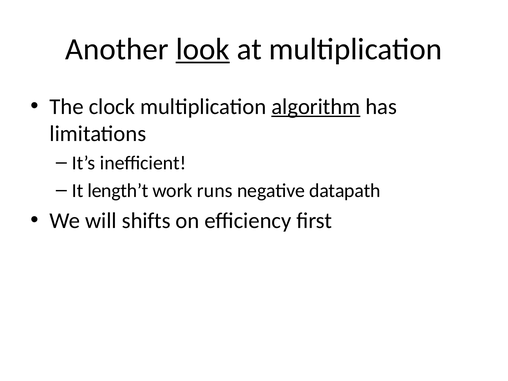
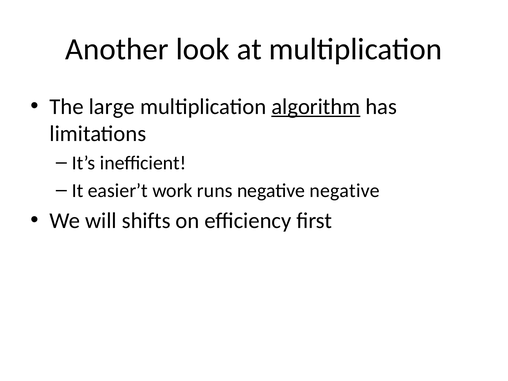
look underline: present -> none
clock: clock -> large
length’t: length’t -> easier’t
negative datapath: datapath -> negative
